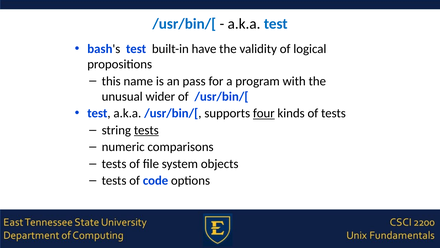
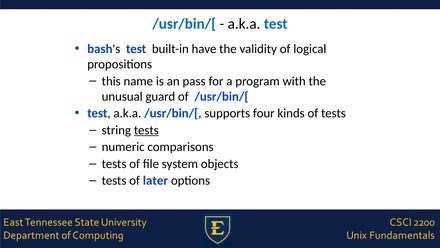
wider: wider -> guard
four underline: present -> none
code: code -> later
